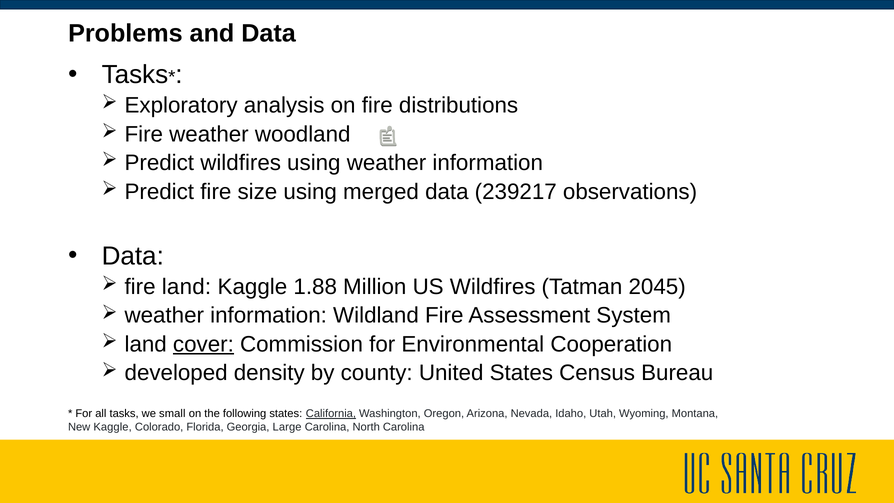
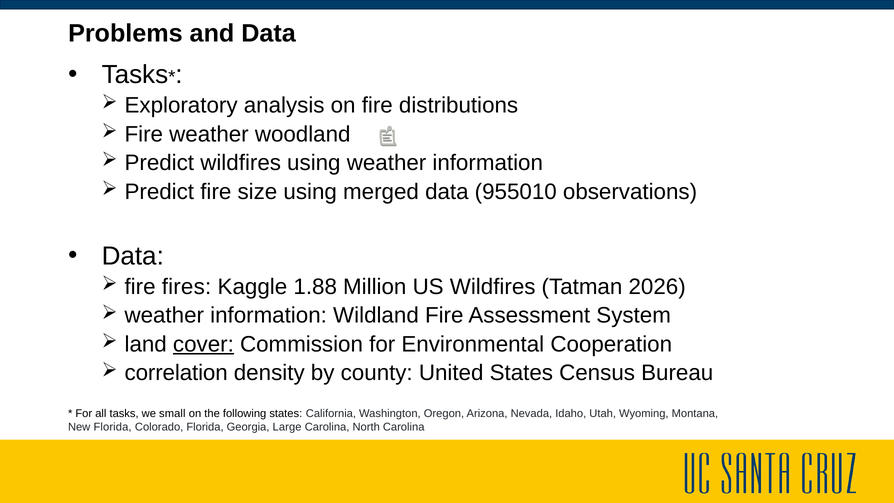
239217: 239217 -> 955010
fire land: land -> fires
2045: 2045 -> 2026
developed: developed -> correlation
California underline: present -> none
New Kaggle: Kaggle -> Florida
